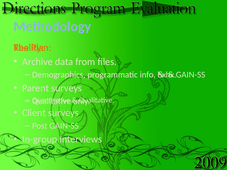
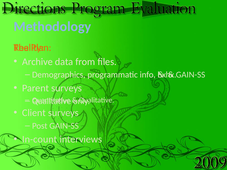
In-group: In-group -> In-count
